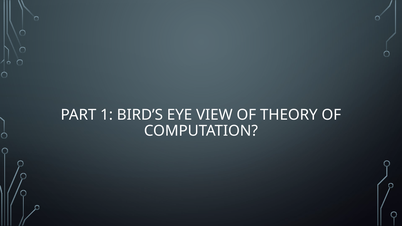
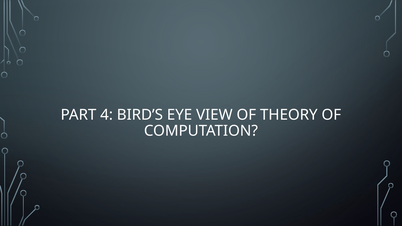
1: 1 -> 4
